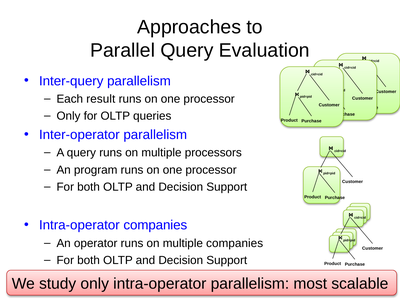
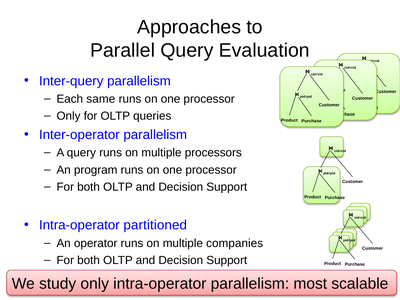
result: result -> same
Intra-operator companies: companies -> partitioned
